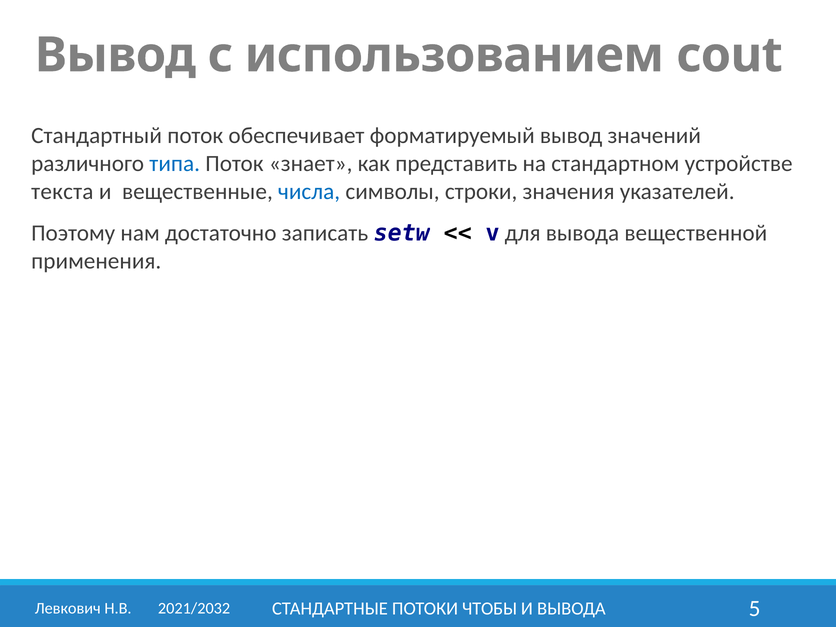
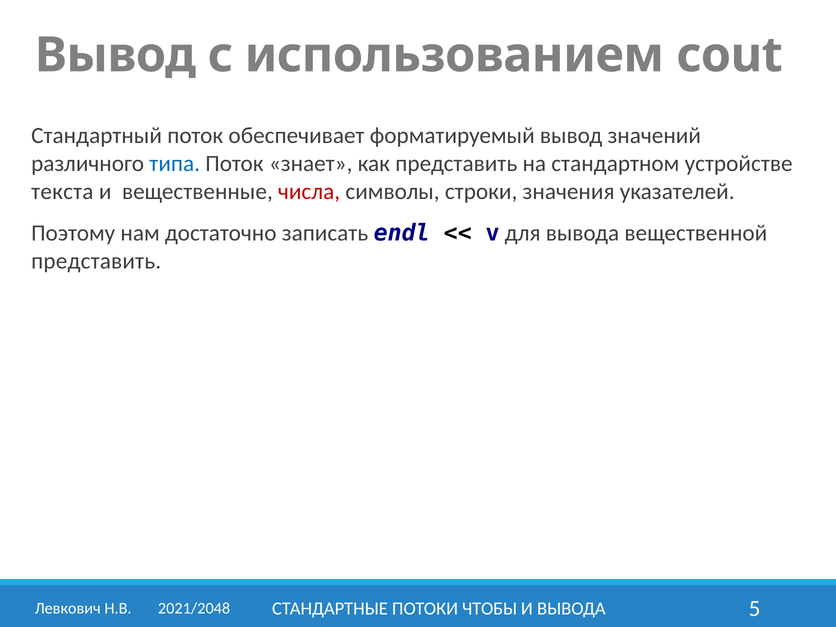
числа colour: blue -> red
setw: setw -> endl
применения at (96, 261): применения -> представить
2021/2032: 2021/2032 -> 2021/2048
